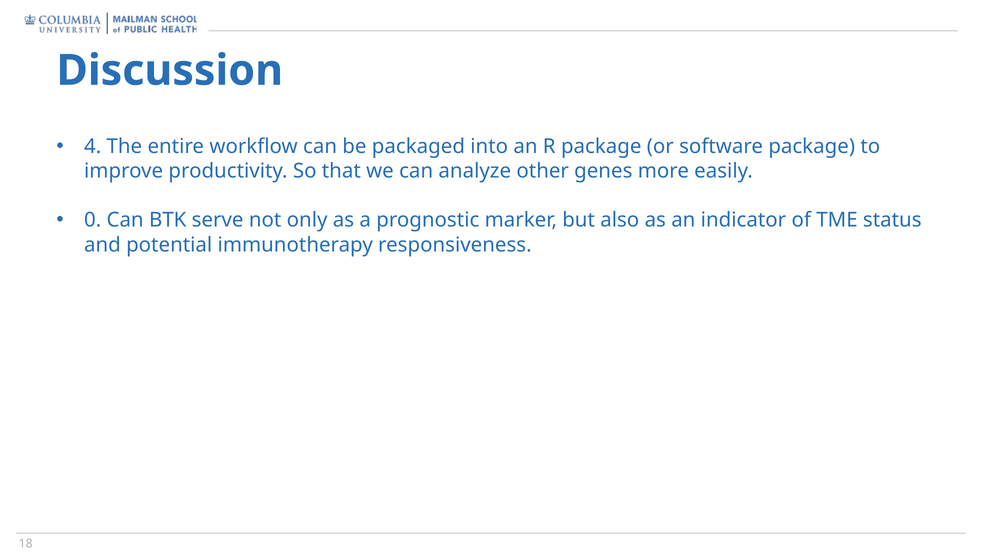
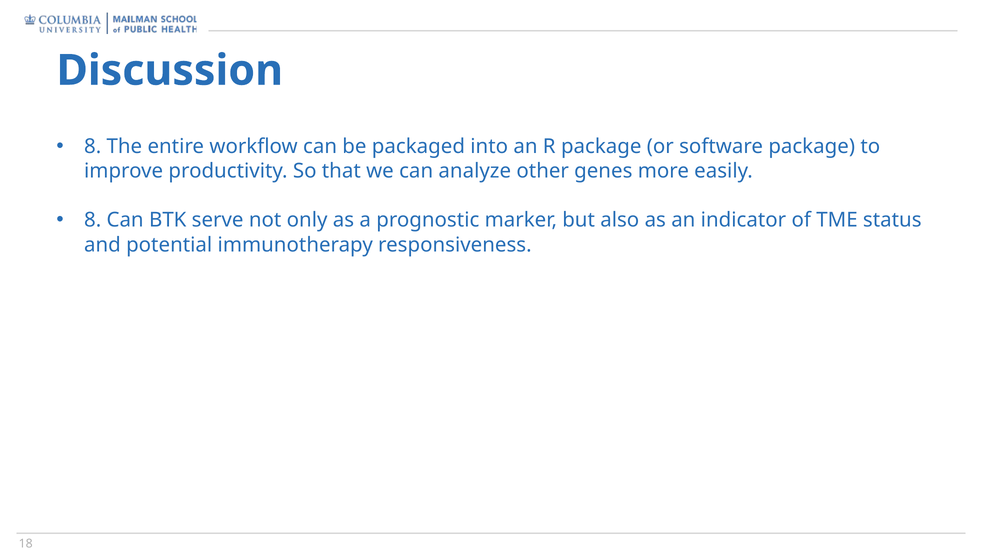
4 at (93, 146): 4 -> 8
0 at (93, 220): 0 -> 8
